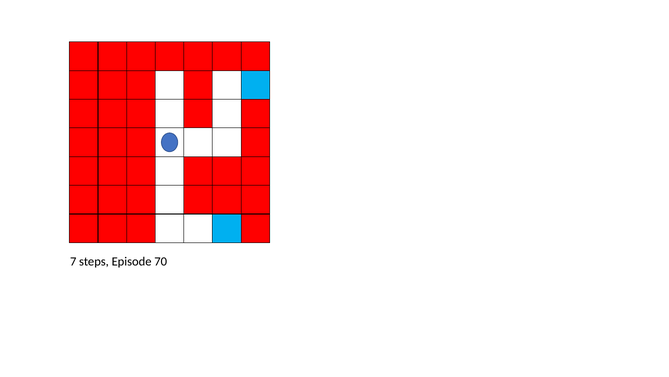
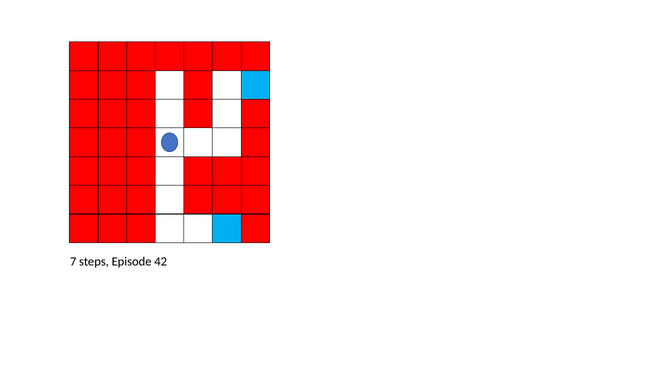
70: 70 -> 42
